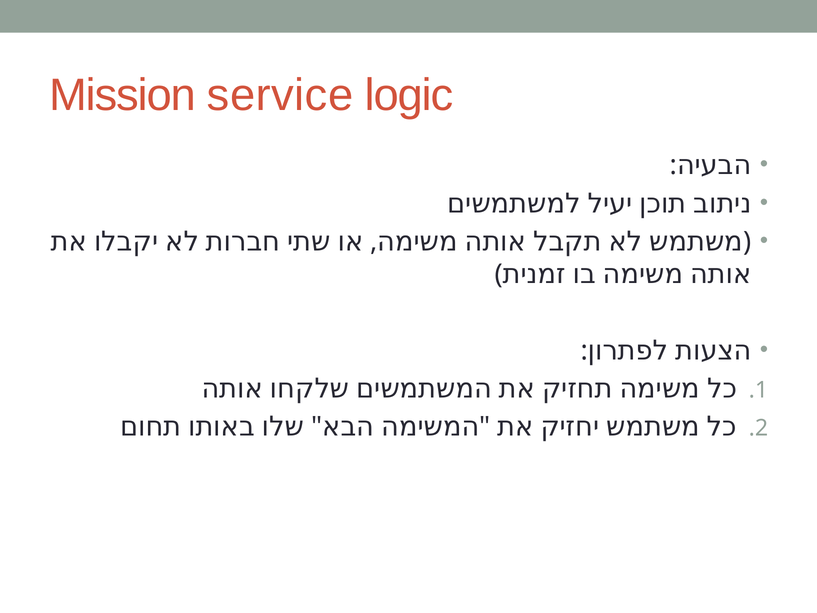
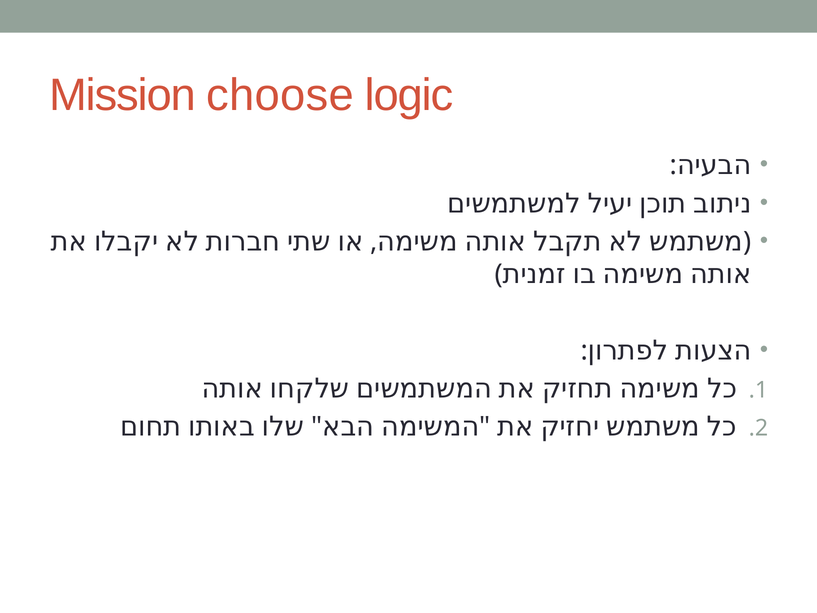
service: service -> choose
